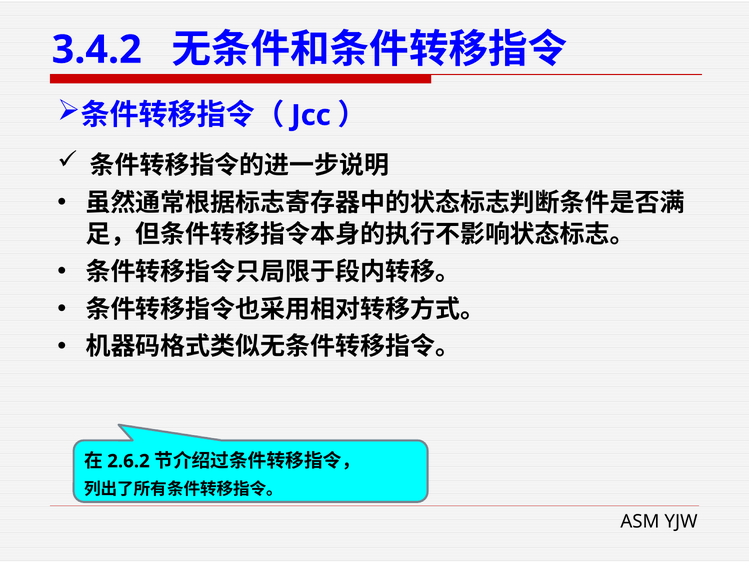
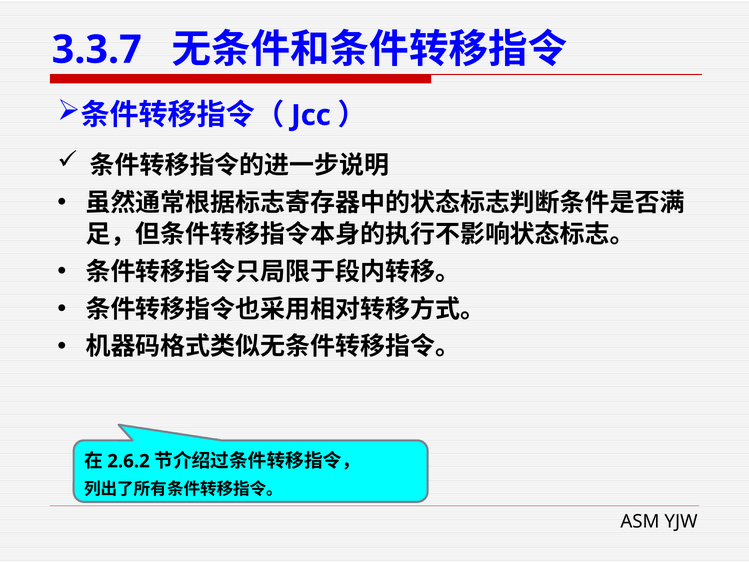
3.4.2: 3.4.2 -> 3.3.7
